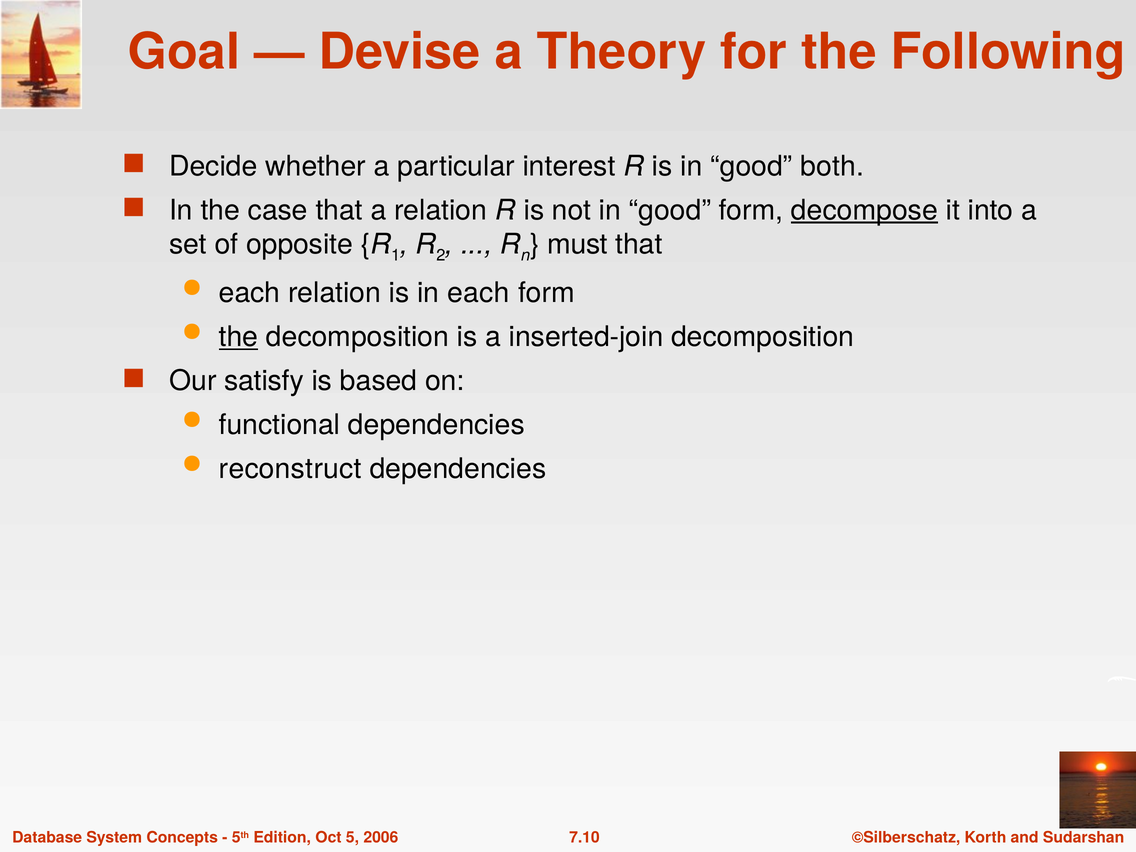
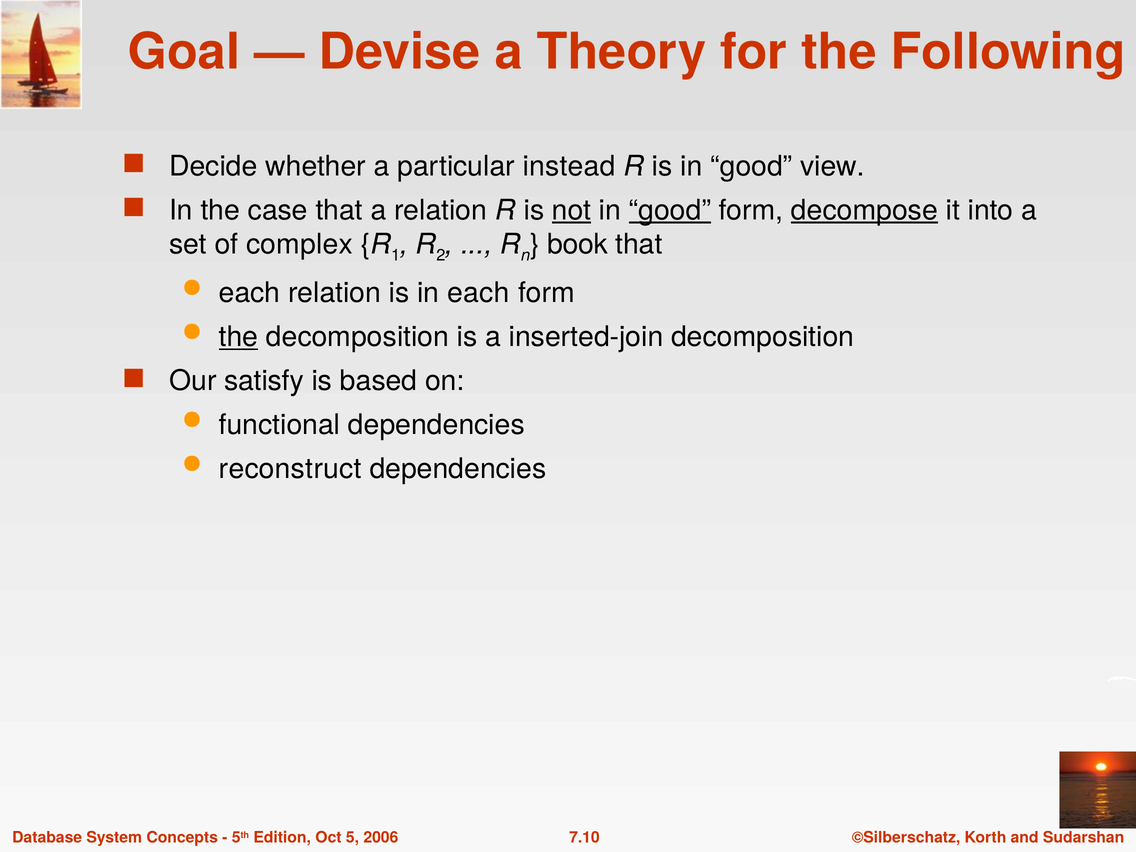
interest: interest -> instead
both: both -> view
not underline: none -> present
good at (670, 210) underline: none -> present
opposite: opposite -> complex
must: must -> book
